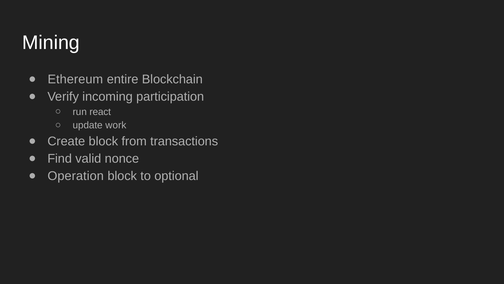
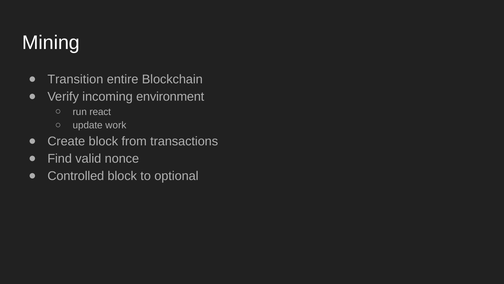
Ethereum: Ethereum -> Transition
participation: participation -> environment
Operation: Operation -> Controlled
